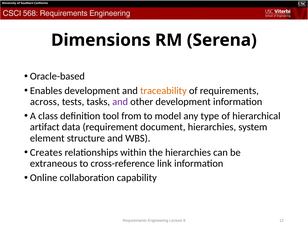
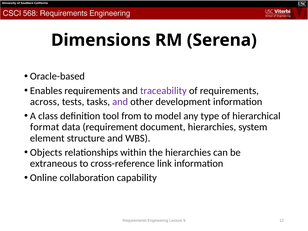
Enables development: development -> requirements
traceability colour: orange -> purple
artifact: artifact -> format
Creates: Creates -> Objects
